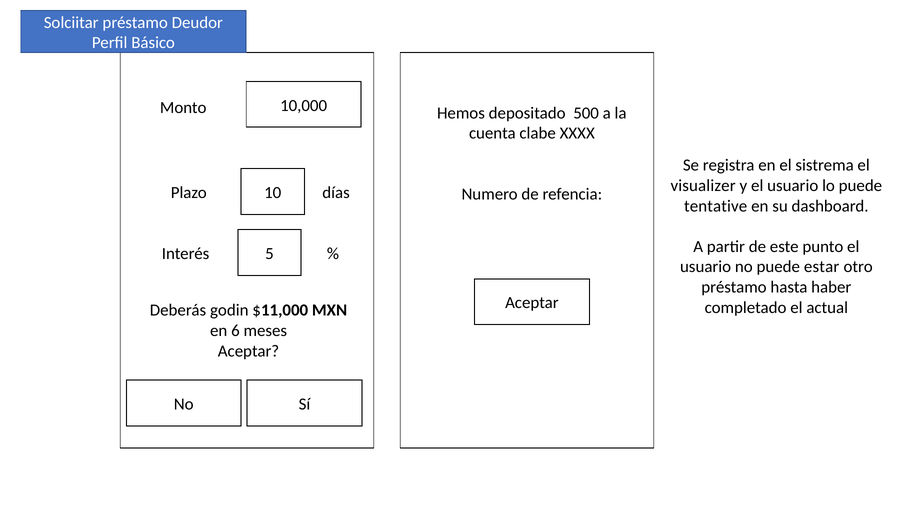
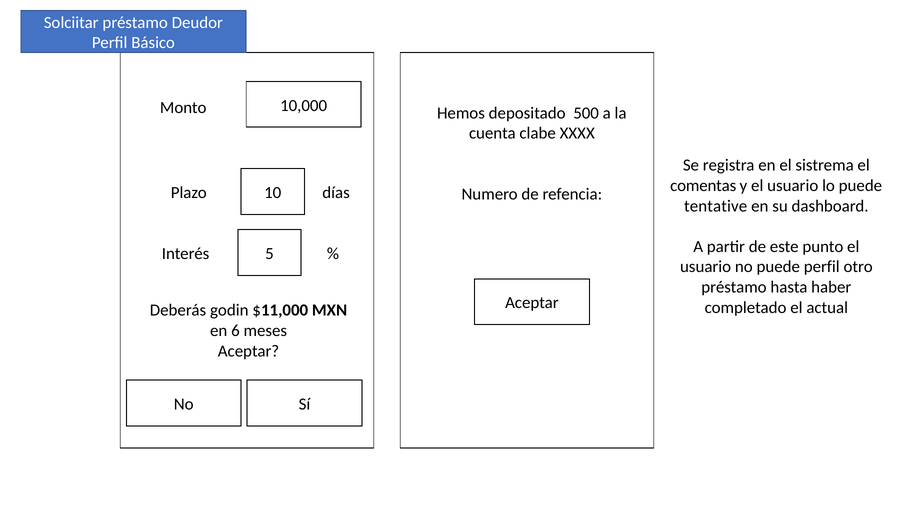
visualizer: visualizer -> comentas
puede estar: estar -> perfil
